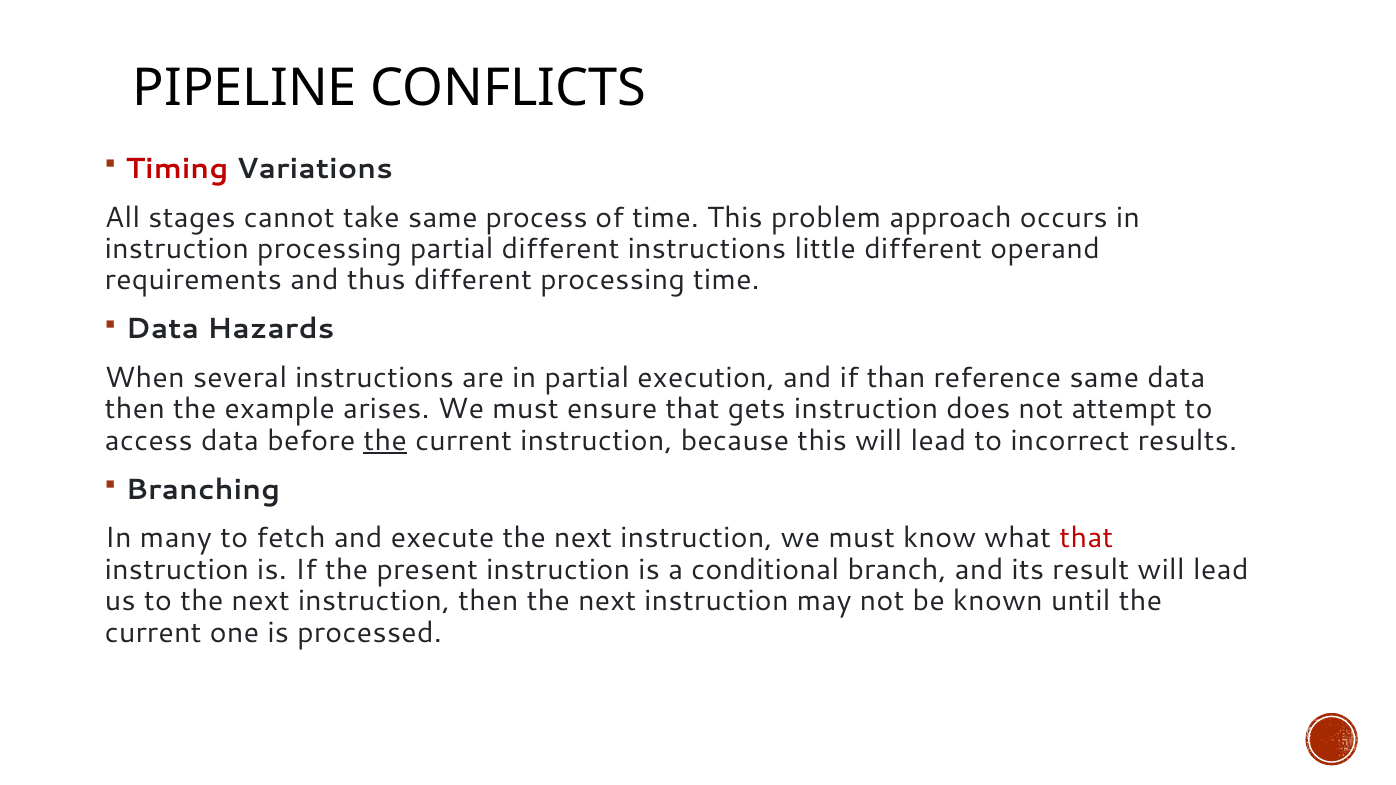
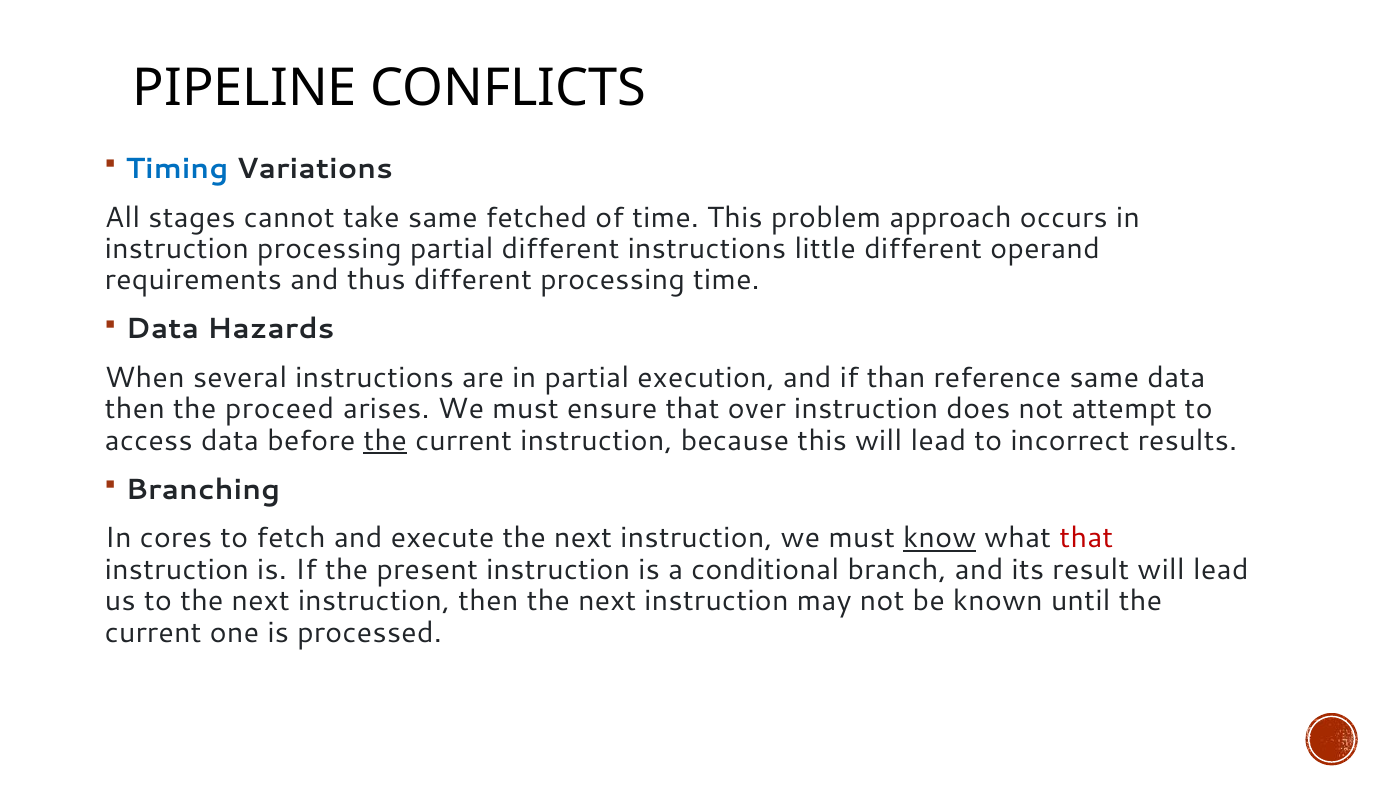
Timing colour: red -> blue
process: process -> fetched
example: example -> proceed
gets: gets -> over
many: many -> cores
know underline: none -> present
